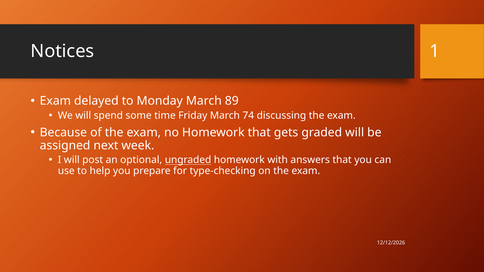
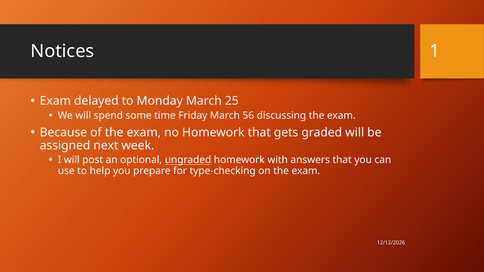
89: 89 -> 25
74: 74 -> 56
